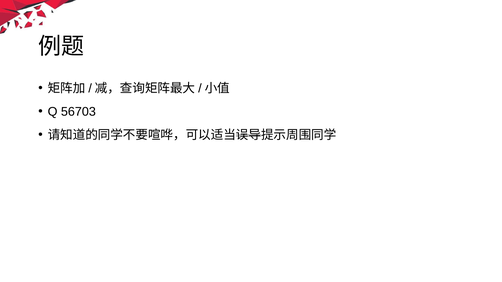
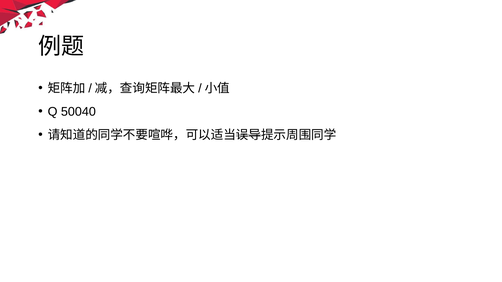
56703: 56703 -> 50040
